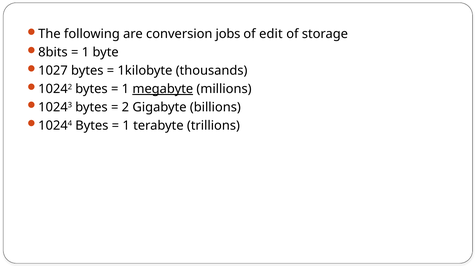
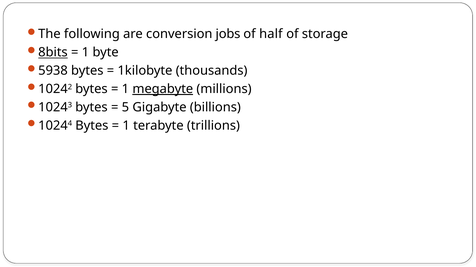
edit: edit -> half
8bits underline: none -> present
1027: 1027 -> 5938
2: 2 -> 5
